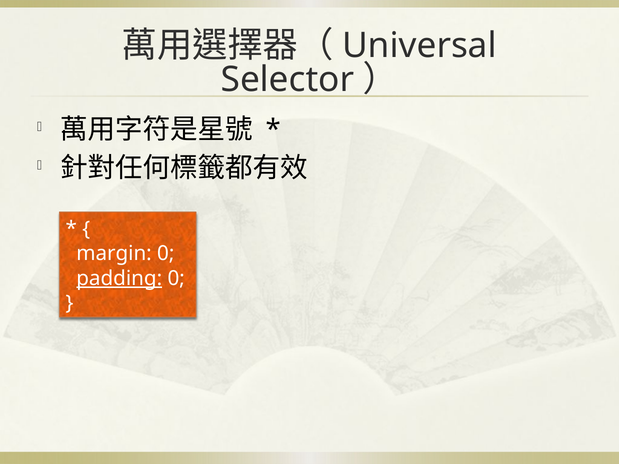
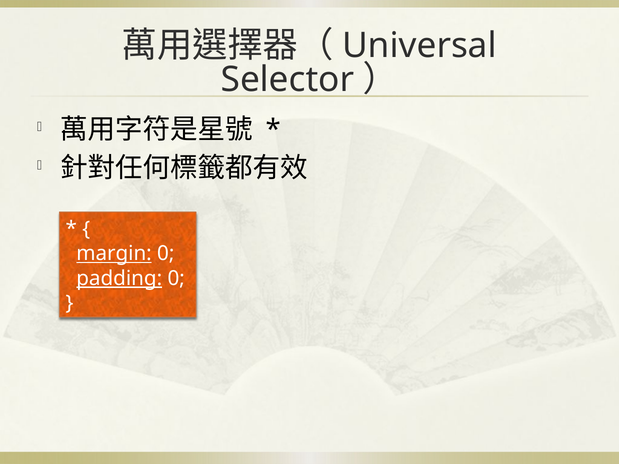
margin underline: none -> present
